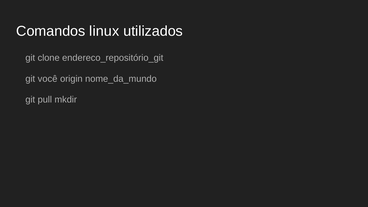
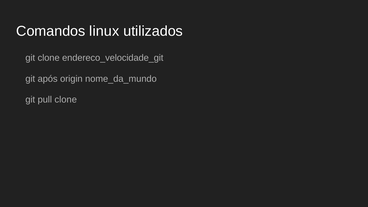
endereco_repositório_git: endereco_repositório_git -> endereco_velocidade_git
você: você -> após
pull mkdir: mkdir -> clone
